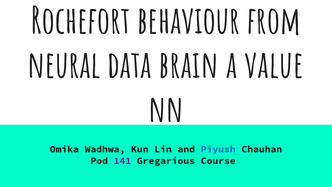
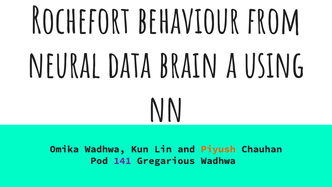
value: value -> using
Piyush colour: blue -> orange
Gregarious Course: Course -> Wadhwa
